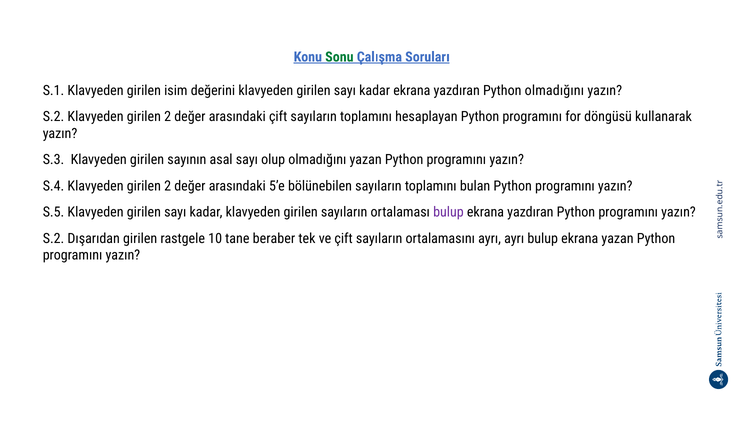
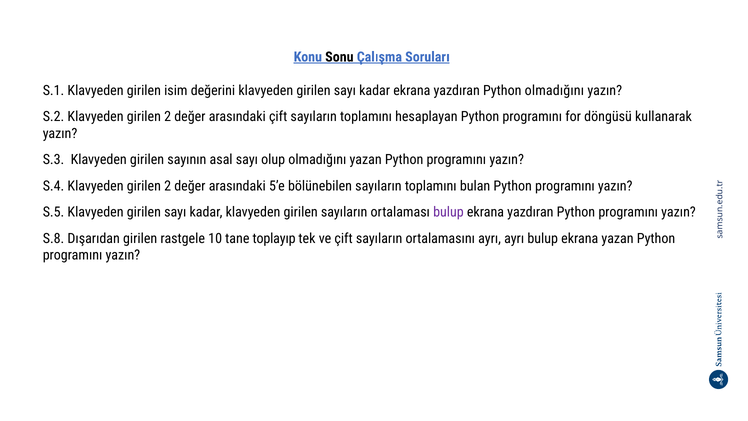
Sonu colour: green -> black
S.2 at (54, 238): S.2 -> S.8
beraber: beraber -> toplayıp
